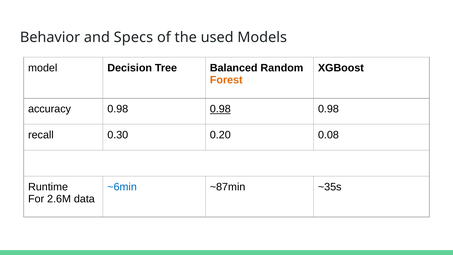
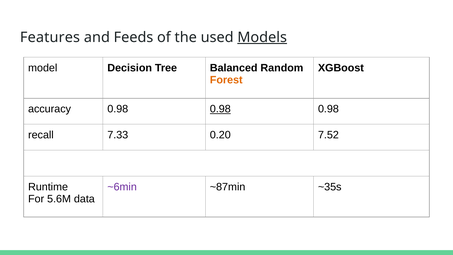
Behavior: Behavior -> Features
Specs: Specs -> Feeds
Models underline: none -> present
0.30: 0.30 -> 7.33
0.08: 0.08 -> 7.52
~6min colour: blue -> purple
2.6M: 2.6M -> 5.6M
